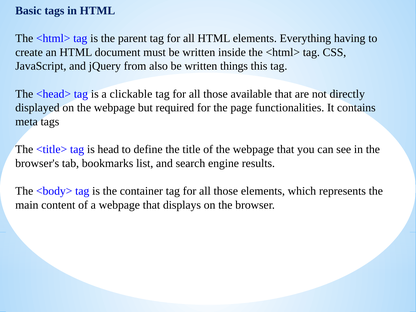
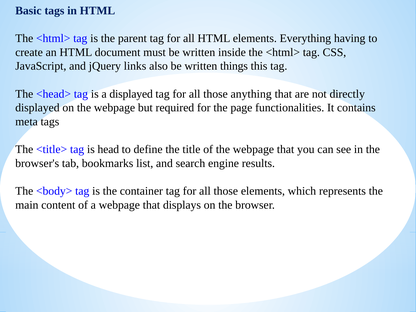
from: from -> links
a clickable: clickable -> displayed
available: available -> anything
